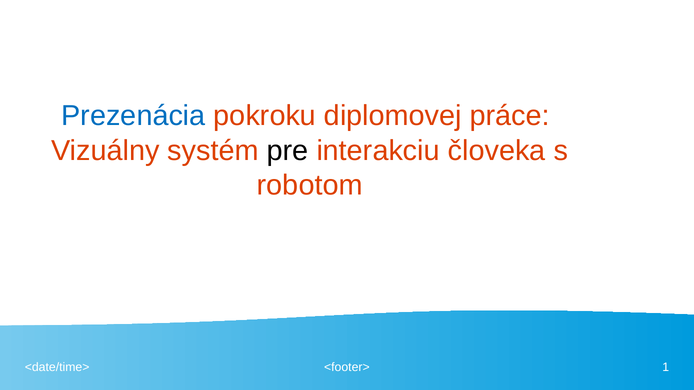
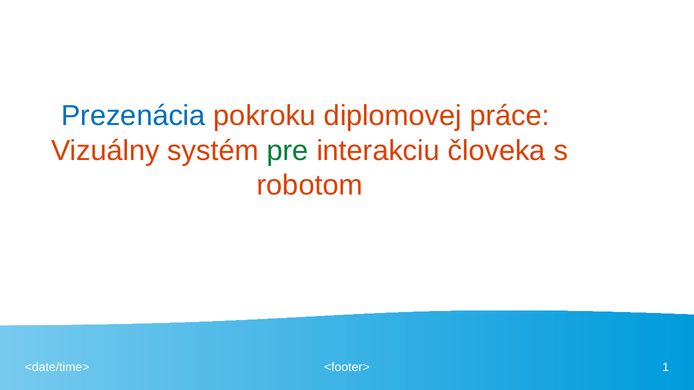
pre colour: black -> green
